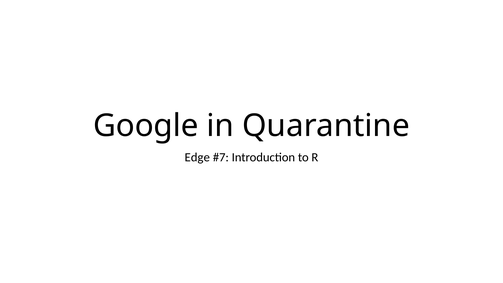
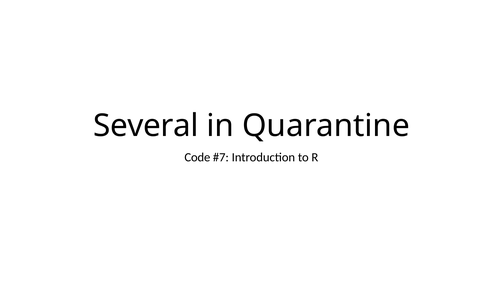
Google: Google -> Several
Edge: Edge -> Code
